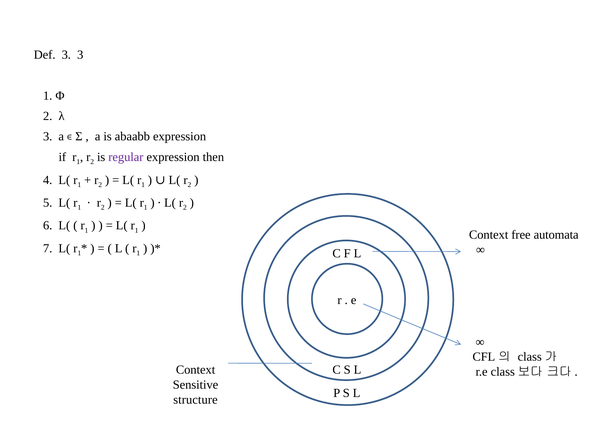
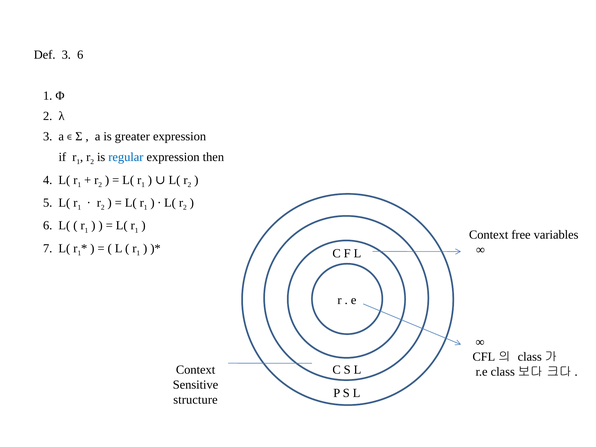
3 3: 3 -> 6
abaabb: abaabb -> greater
regular colour: purple -> blue
automata: automata -> variables
